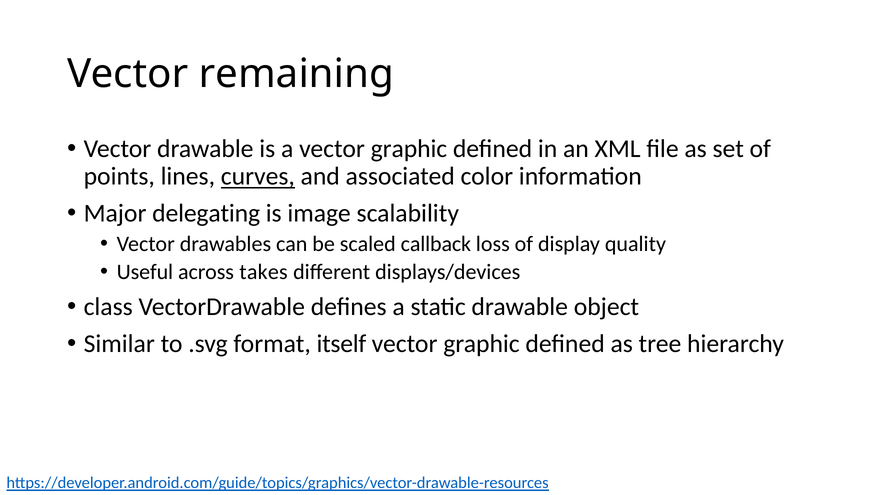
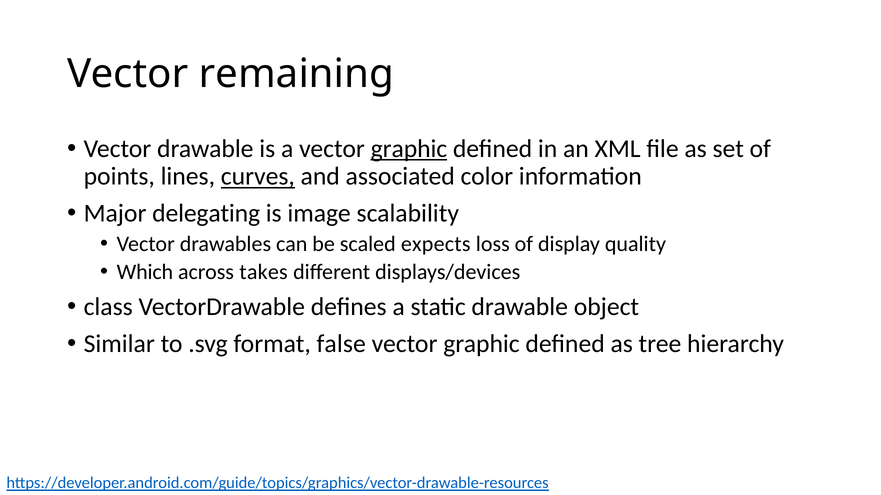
graphic at (409, 149) underline: none -> present
callback: callback -> expects
Useful: Useful -> Which
itself: itself -> false
